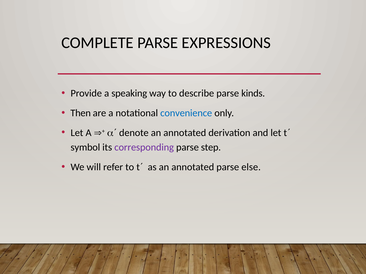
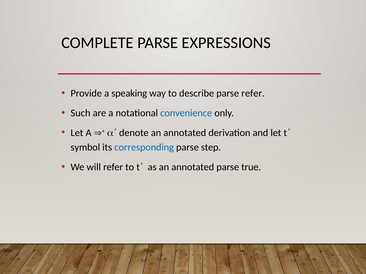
parse kinds: kinds -> refer
Then: Then -> Such
corresponding colour: purple -> blue
else: else -> true
